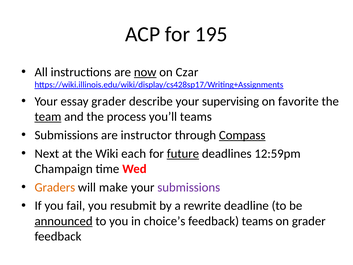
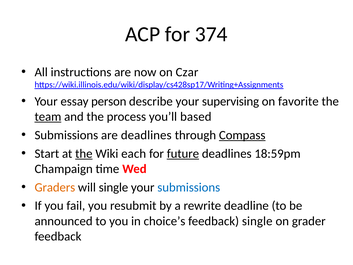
195: 195 -> 374
now underline: present -> none
essay grader: grader -> person
you’ll teams: teams -> based
are instructor: instructor -> deadlines
Next: Next -> Start
the at (84, 153) underline: none -> present
12:59pm: 12:59pm -> 18:59pm
will make: make -> single
submissions at (189, 187) colour: purple -> blue
announced underline: present -> none
feedback teams: teams -> single
